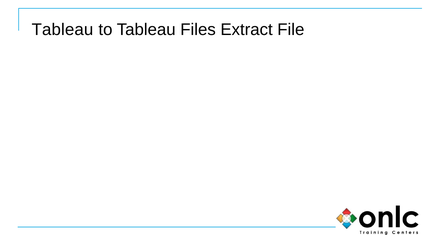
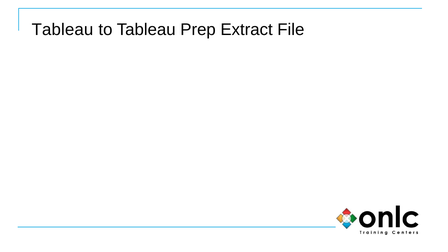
Files: Files -> Prep
